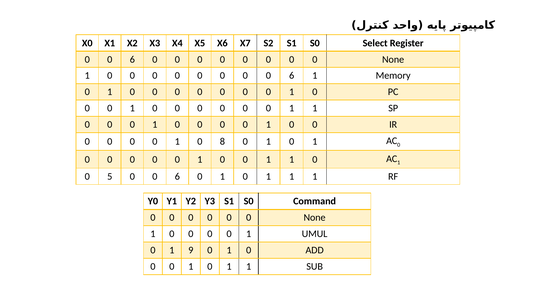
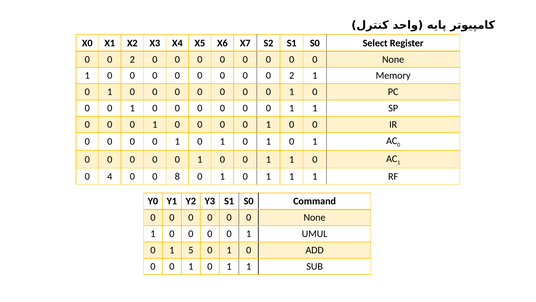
6 at (132, 59): 6 -> 2
0 0 0 6: 6 -> 2
8 at (222, 141): 8 -> 1
5: 5 -> 4
6 at (177, 176): 6 -> 8
9: 9 -> 5
